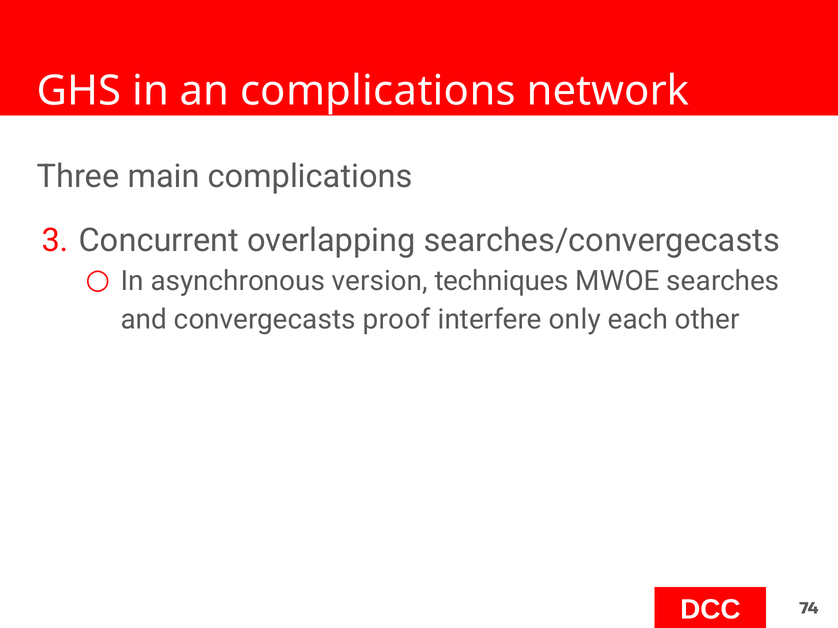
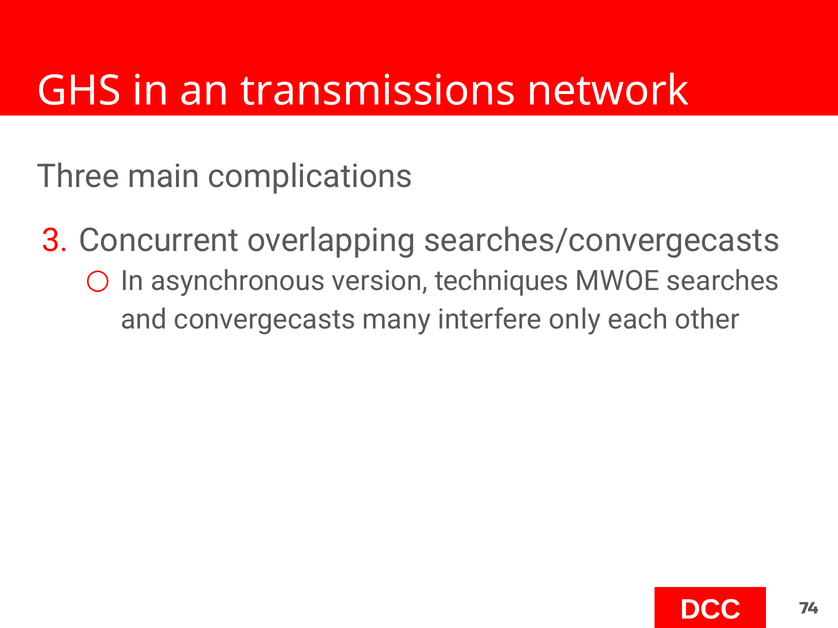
an complications: complications -> transmissions
proof: proof -> many
